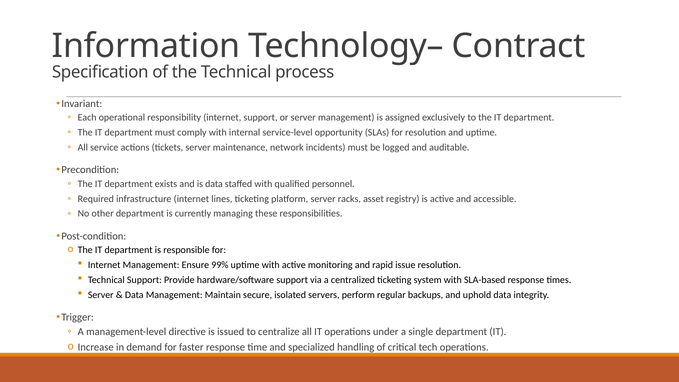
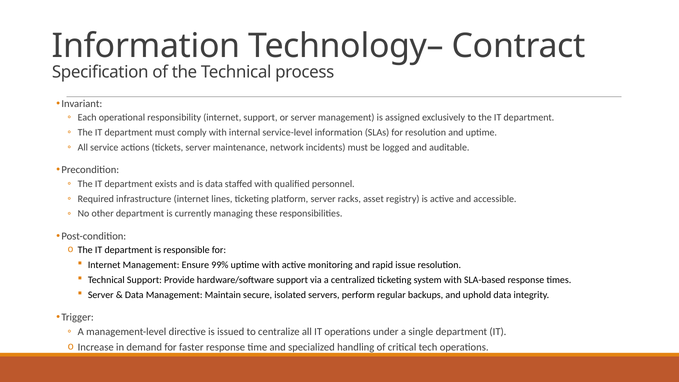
service-level opportunity: opportunity -> information
